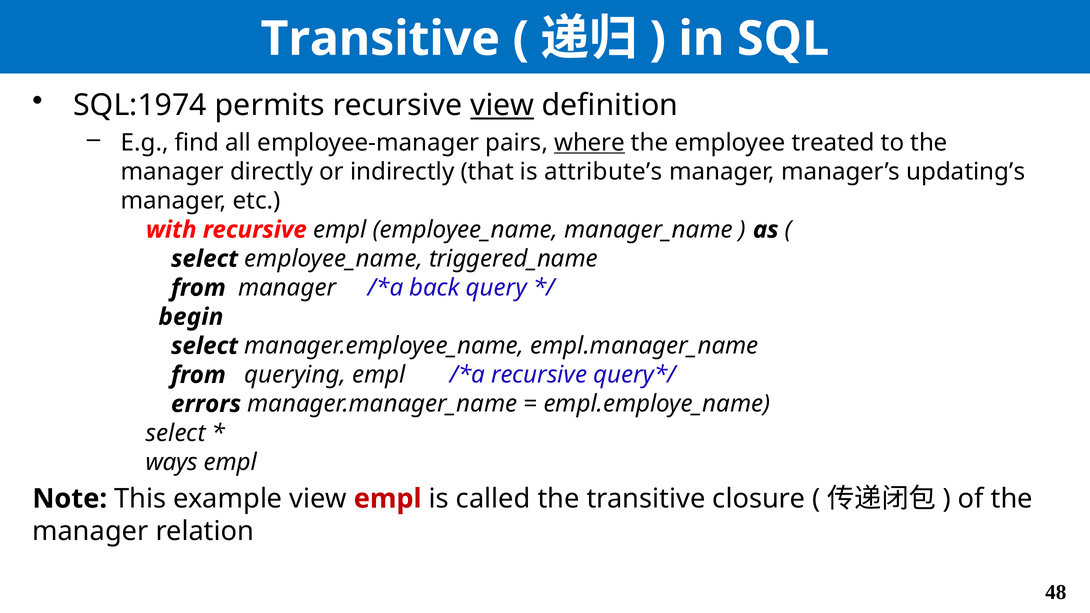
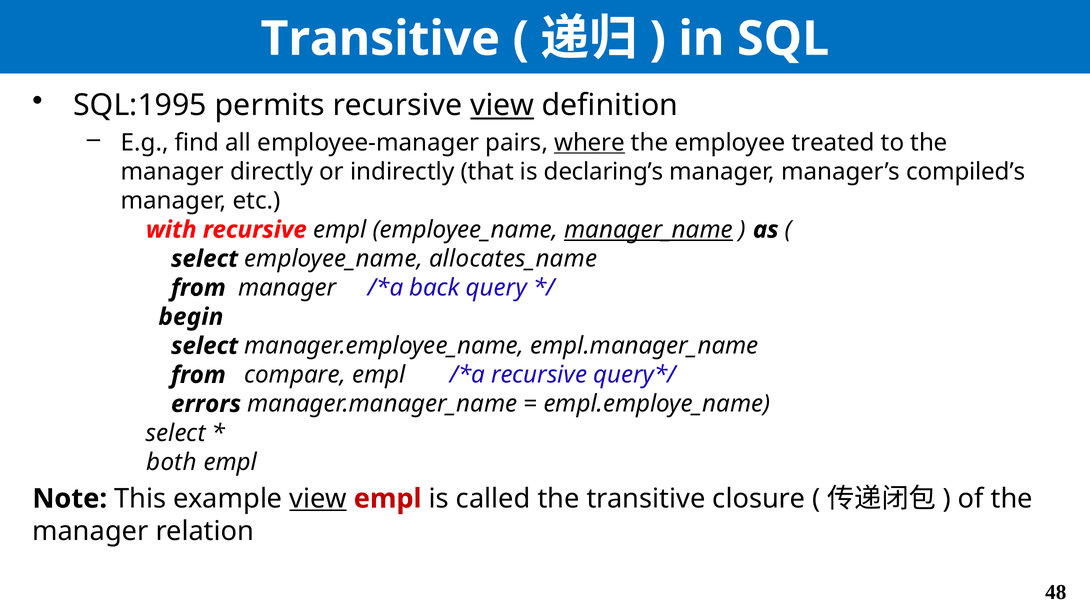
SQL:1974: SQL:1974 -> SQL:1995
attribute’s: attribute’s -> declaring’s
updating’s: updating’s -> compiled’s
manager_name underline: none -> present
triggered_name: triggered_name -> allocates_name
querying: querying -> compare
ways: ways -> both
view at (318, 499) underline: none -> present
